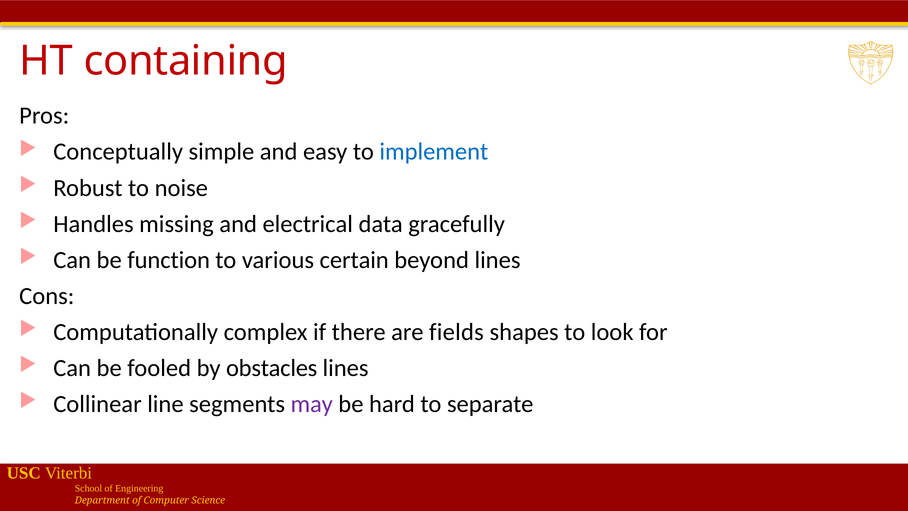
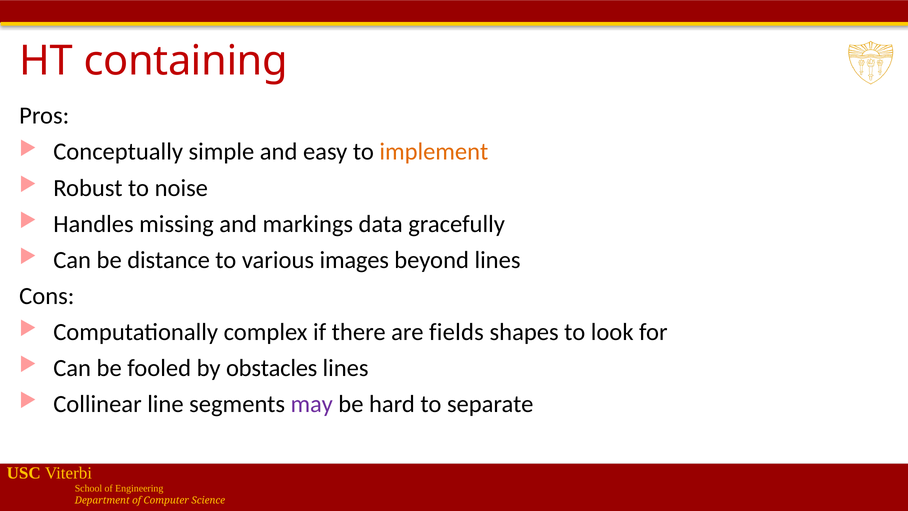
implement colour: blue -> orange
electrical: electrical -> markings
function: function -> distance
certain: certain -> images
